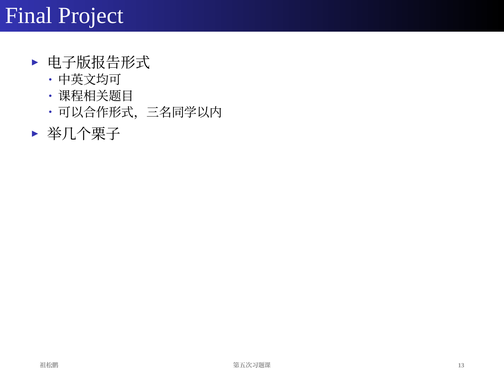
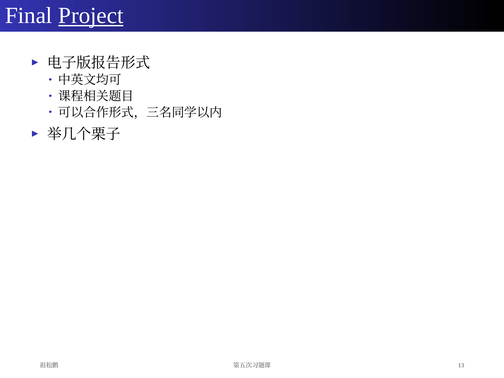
Project underline: none -> present
